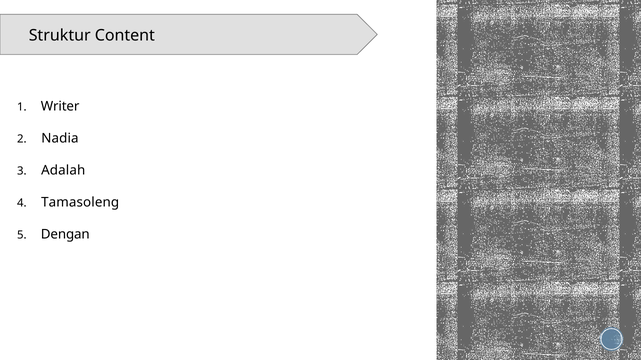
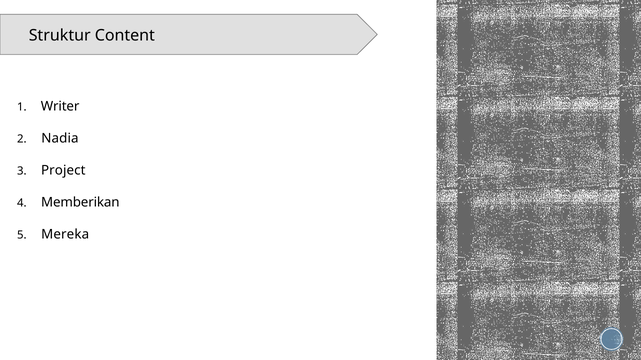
Adalah: Adalah -> Project
Tamasoleng: Tamasoleng -> Memberikan
Dengan: Dengan -> Mereka
